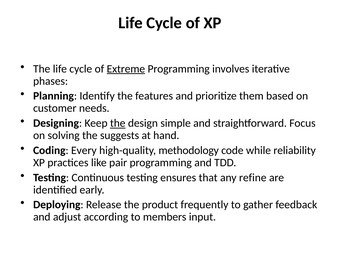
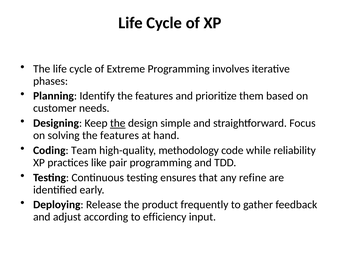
Extreme underline: present -> none
solving the suggests: suggests -> features
Every: Every -> Team
members: members -> efficiency
